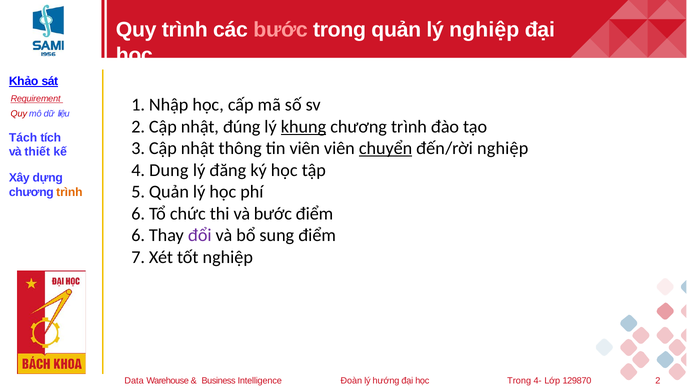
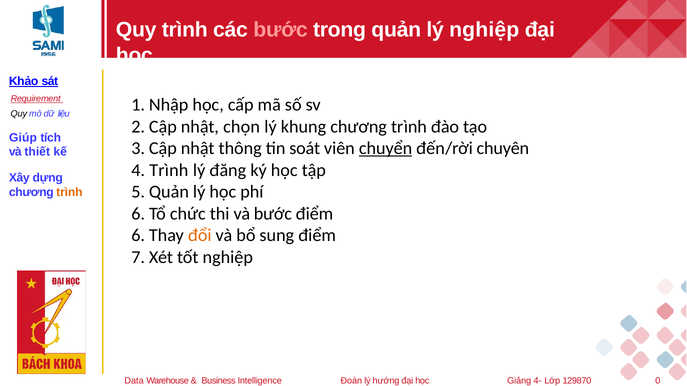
Quy at (19, 114) colour: red -> black
đúng: đúng -> chọn
khung underline: present -> none
Tách: Tách -> Giúp
tin viên: viên -> soát
đến/rời nghiệp: nghiệp -> chuyên
4 Dung: Dung -> Trình
đổi colour: purple -> orange
học Trong: Trong -> Giảng
129870 2: 2 -> 0
